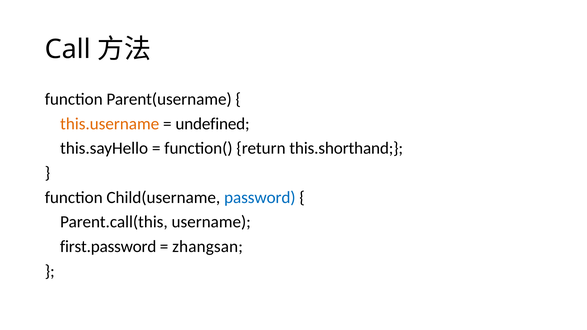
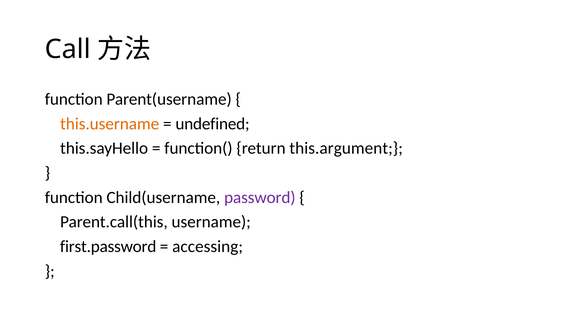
this.shorthand: this.shorthand -> this.argument
password colour: blue -> purple
zhangsan: zhangsan -> accessing
